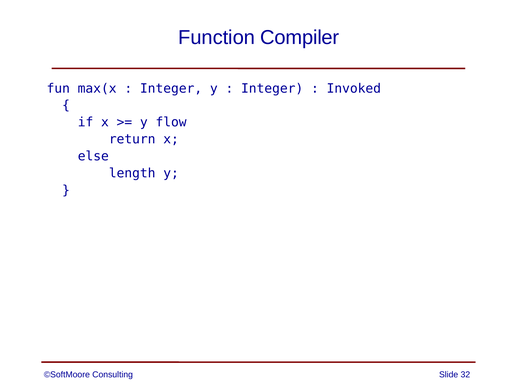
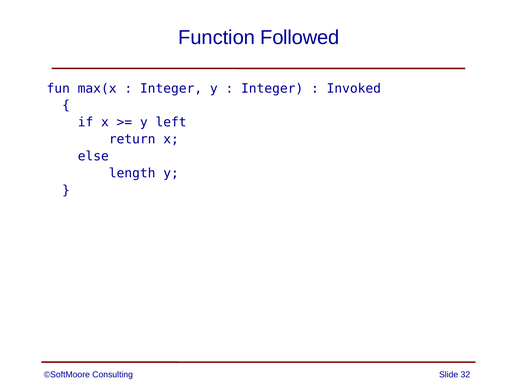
Compiler: Compiler -> Followed
flow: flow -> left
